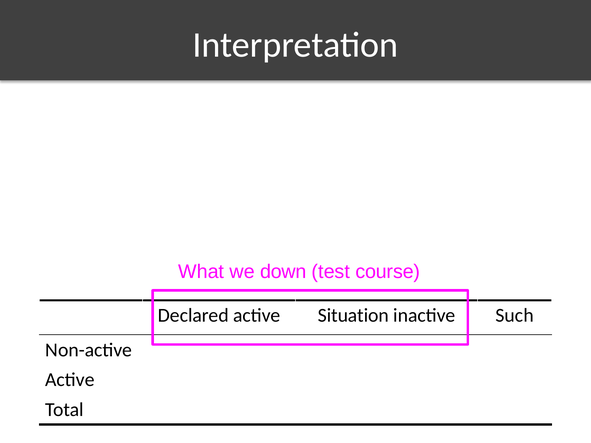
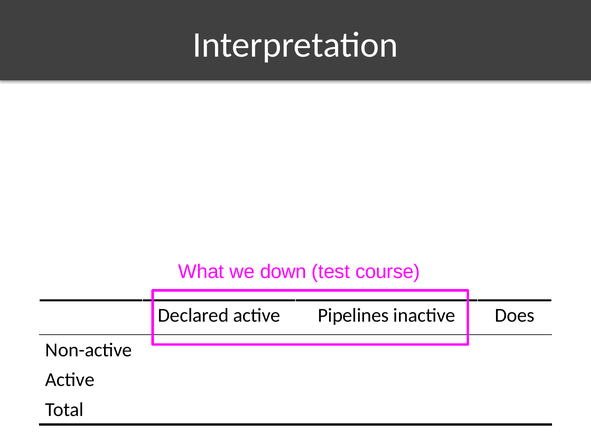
Situation: Situation -> Pipelines
Such: Such -> Does
